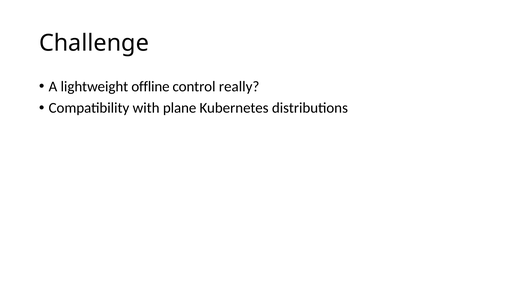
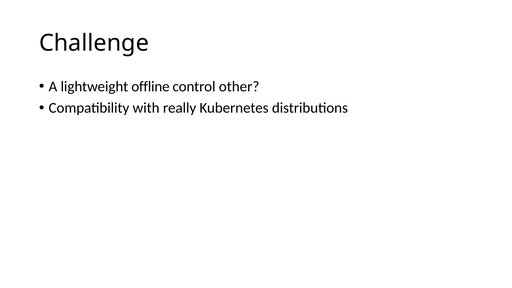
really: really -> other
plane: plane -> really
